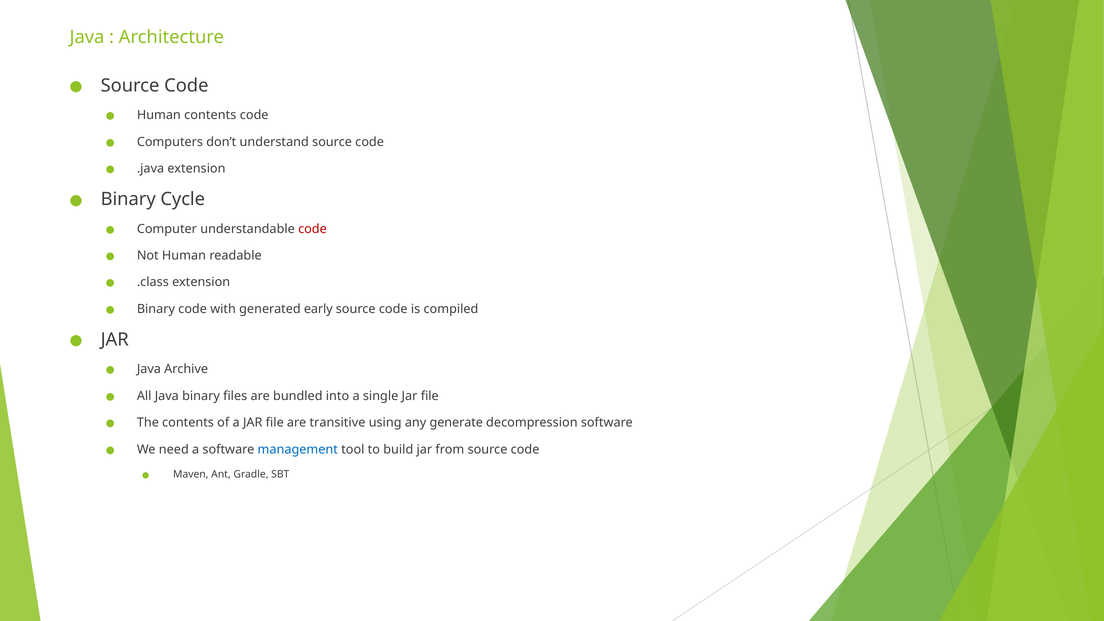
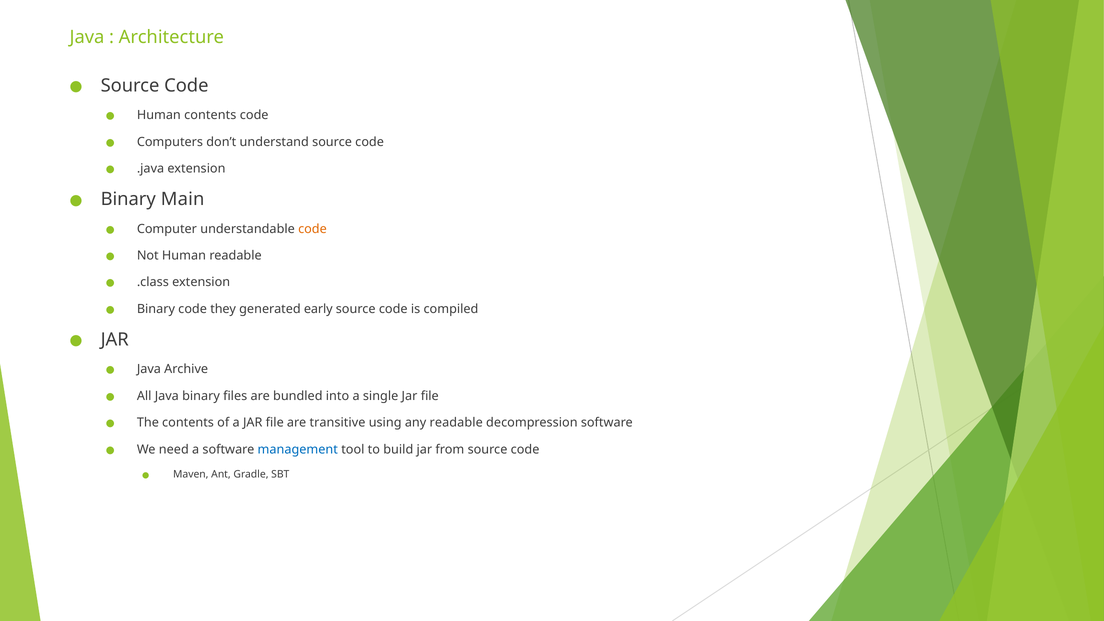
Cycle: Cycle -> Main
code at (312, 229) colour: red -> orange
with: with -> they
any generate: generate -> readable
